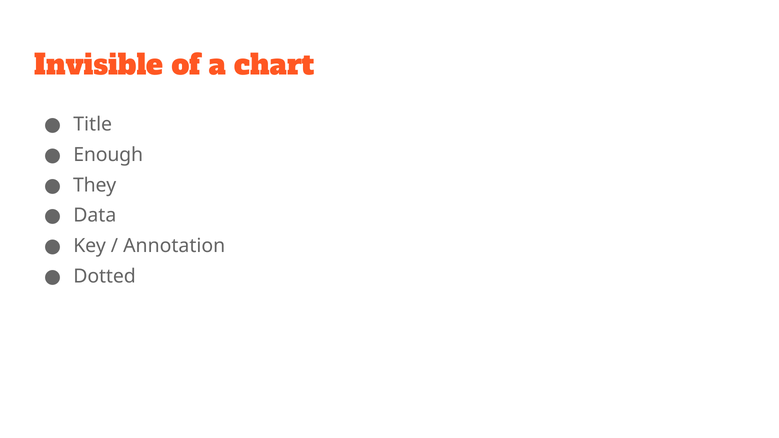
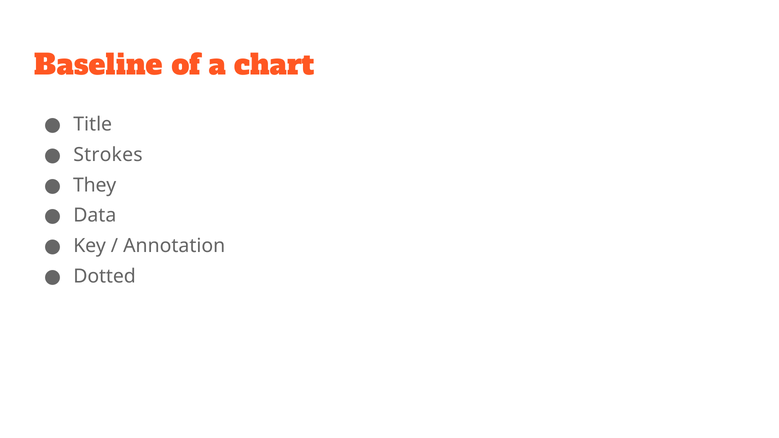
Invisible: Invisible -> Baseline
Enough: Enough -> Strokes
